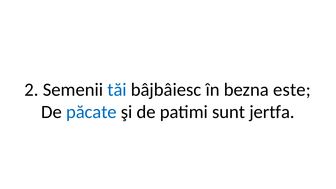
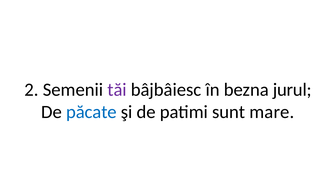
tăi colour: blue -> purple
este: este -> jurul
jertfa: jertfa -> mare
